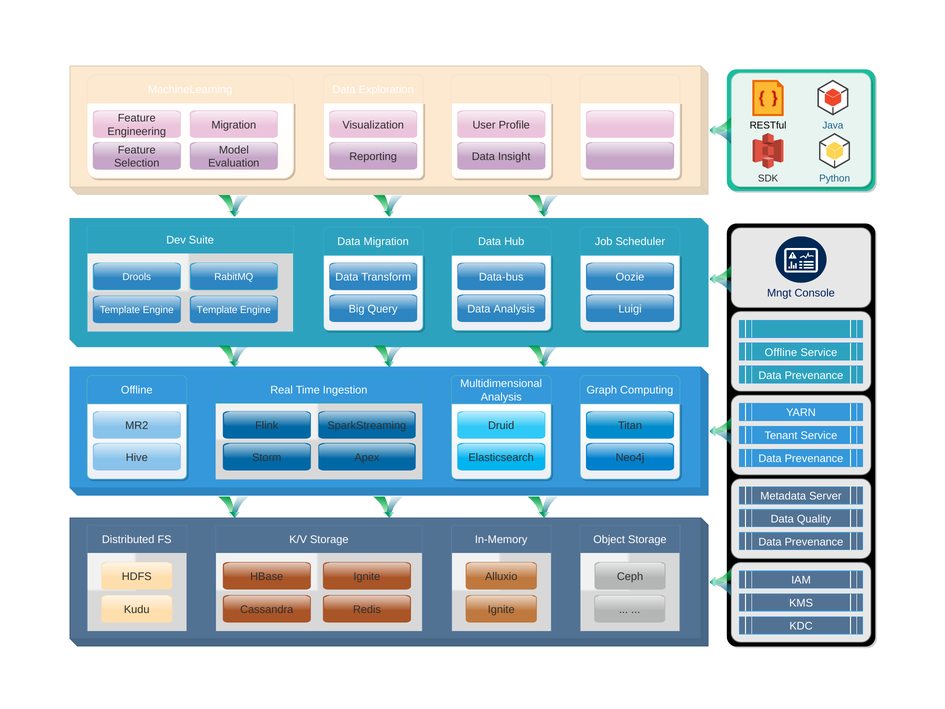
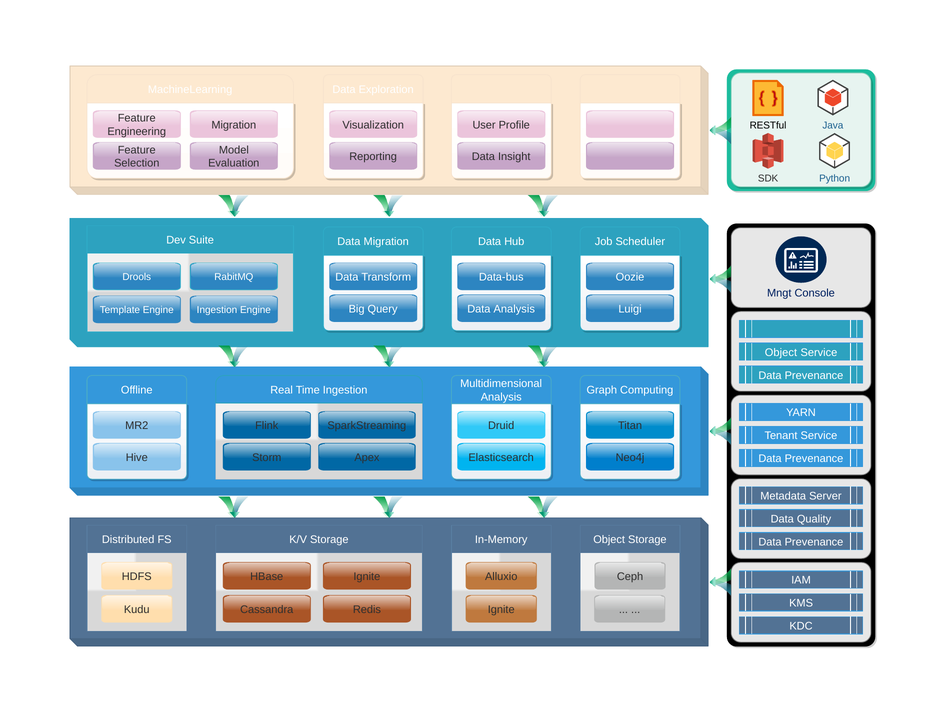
Template at (217, 310): Template -> Ingestion
Offline at (781, 352): Offline -> Object
